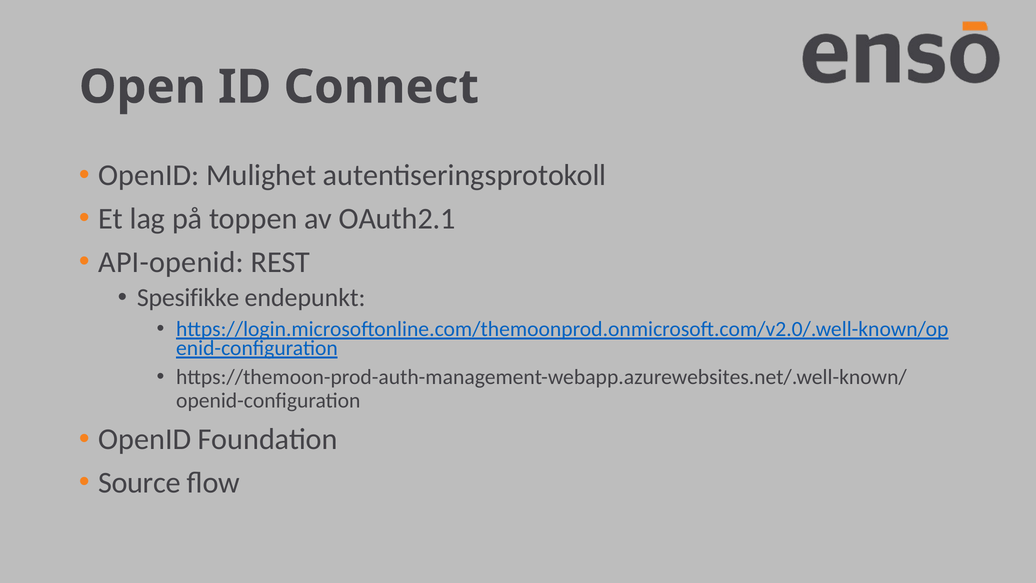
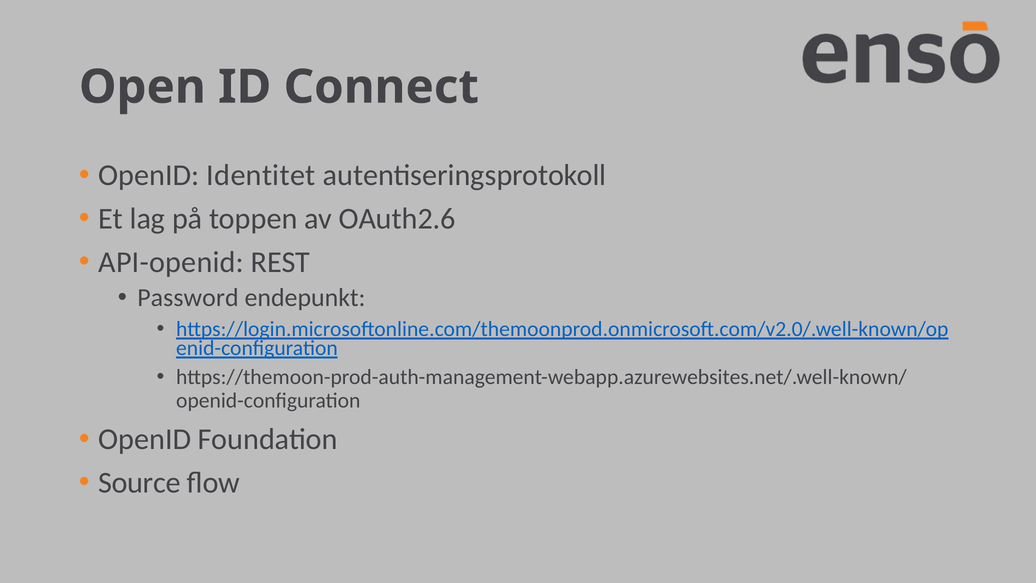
Mulighet: Mulighet -> Identitet
OAuth2.1: OAuth2.1 -> OAuth2.6
Spesifikke: Spesifikke -> Password
